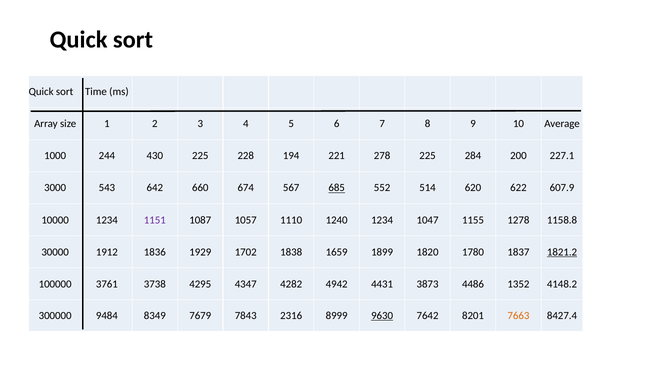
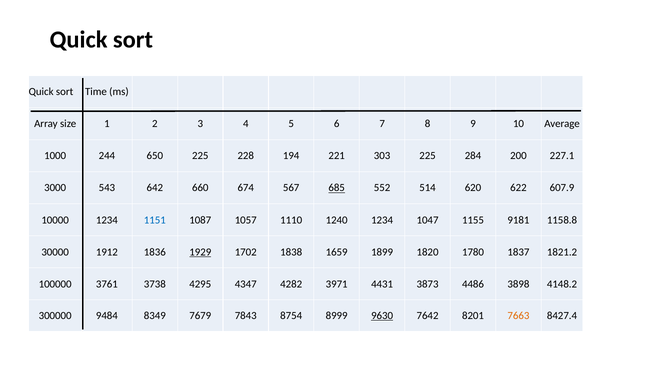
430: 430 -> 650
278: 278 -> 303
1151 colour: purple -> blue
1278: 1278 -> 9181
1929 underline: none -> present
1821.2 underline: present -> none
4942: 4942 -> 3971
1352: 1352 -> 3898
2316: 2316 -> 8754
